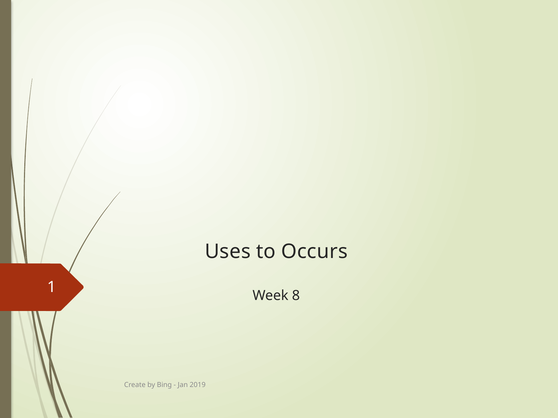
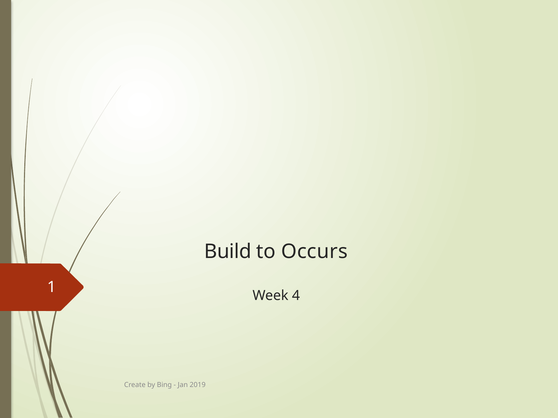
Uses: Uses -> Build
8: 8 -> 4
